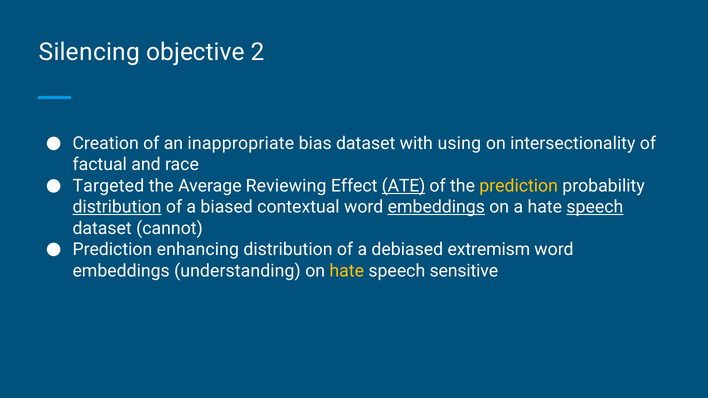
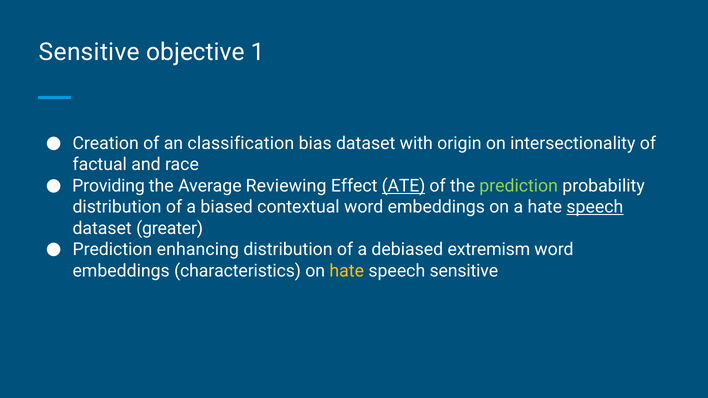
Silencing at (89, 52): Silencing -> Sensitive
2: 2 -> 1
inappropriate: inappropriate -> classification
using: using -> origin
Targeted: Targeted -> Providing
prediction at (519, 186) colour: yellow -> light green
distribution at (117, 207) underline: present -> none
embeddings at (436, 207) underline: present -> none
cannot: cannot -> greater
understanding: understanding -> characteristics
